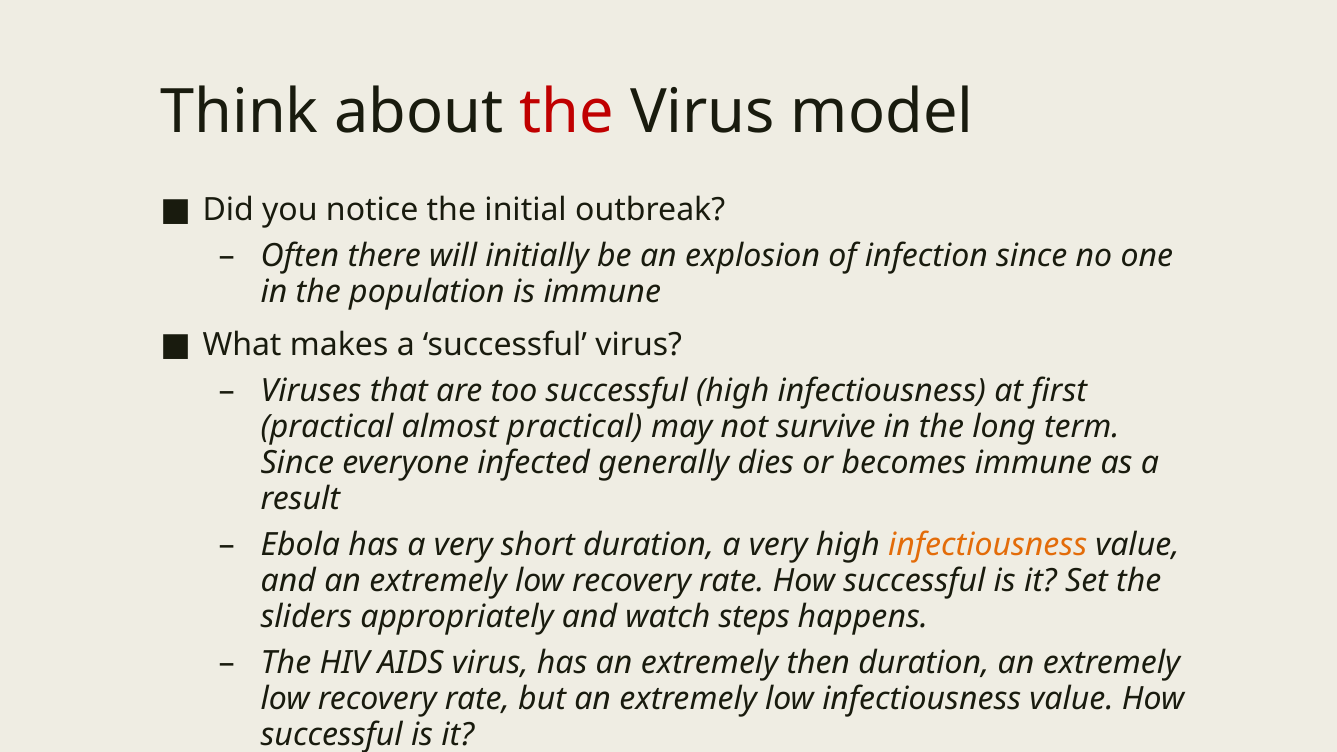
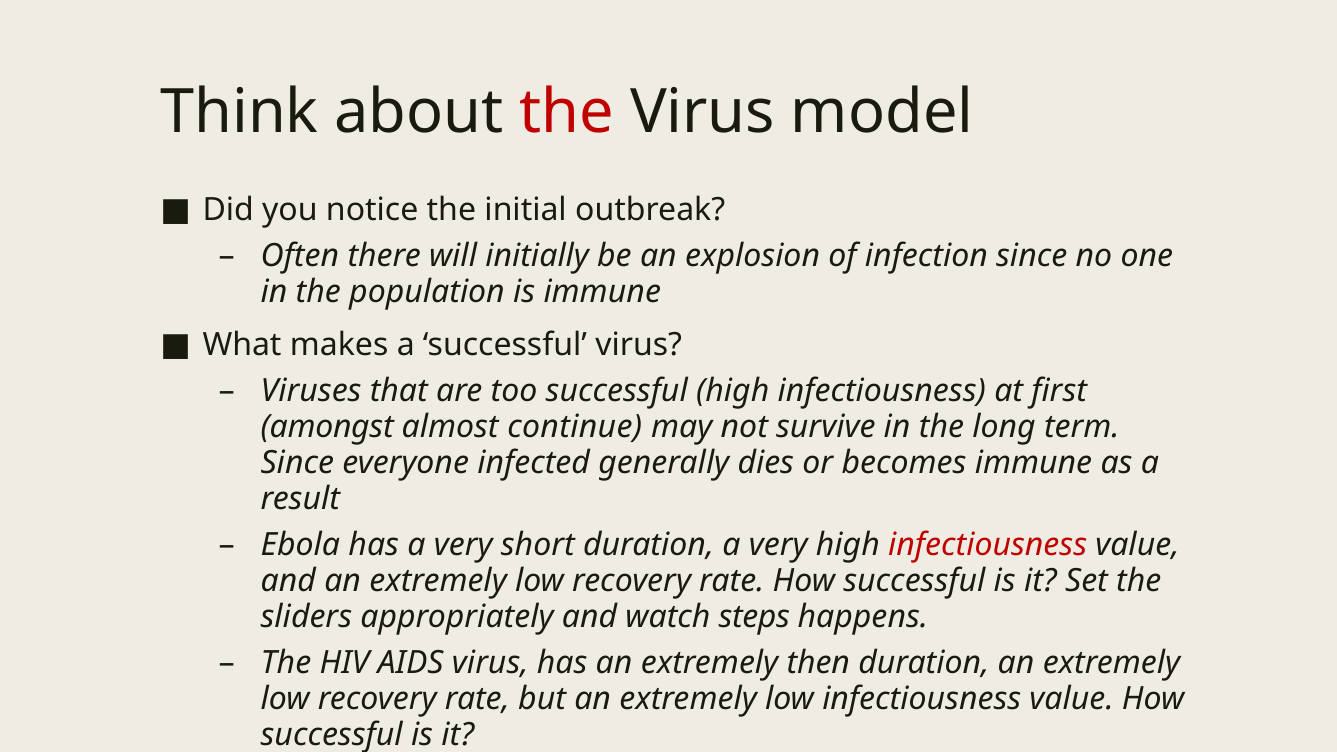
practical at (327, 427): practical -> amongst
almost practical: practical -> continue
infectiousness at (988, 545) colour: orange -> red
